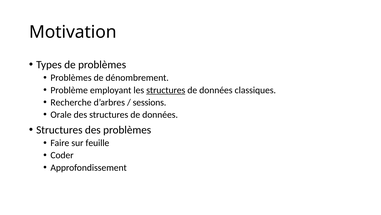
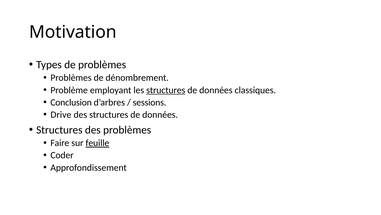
Recherche: Recherche -> Conclusion
Orale: Orale -> Drive
feuille underline: none -> present
